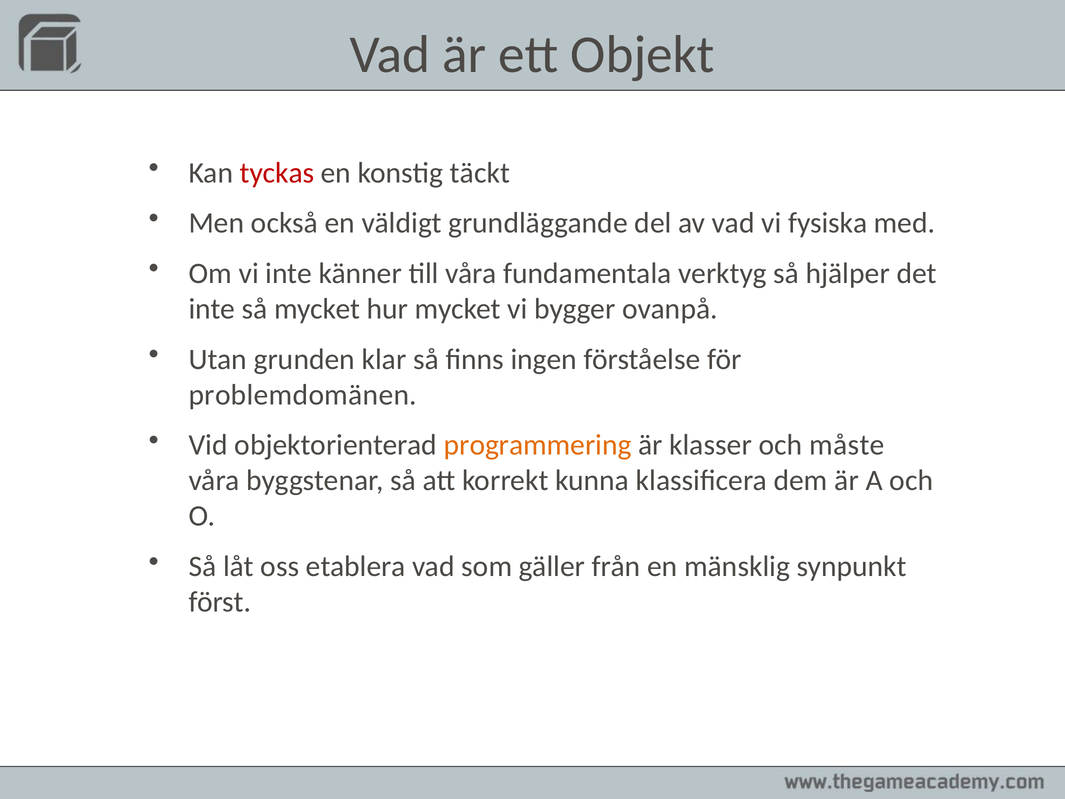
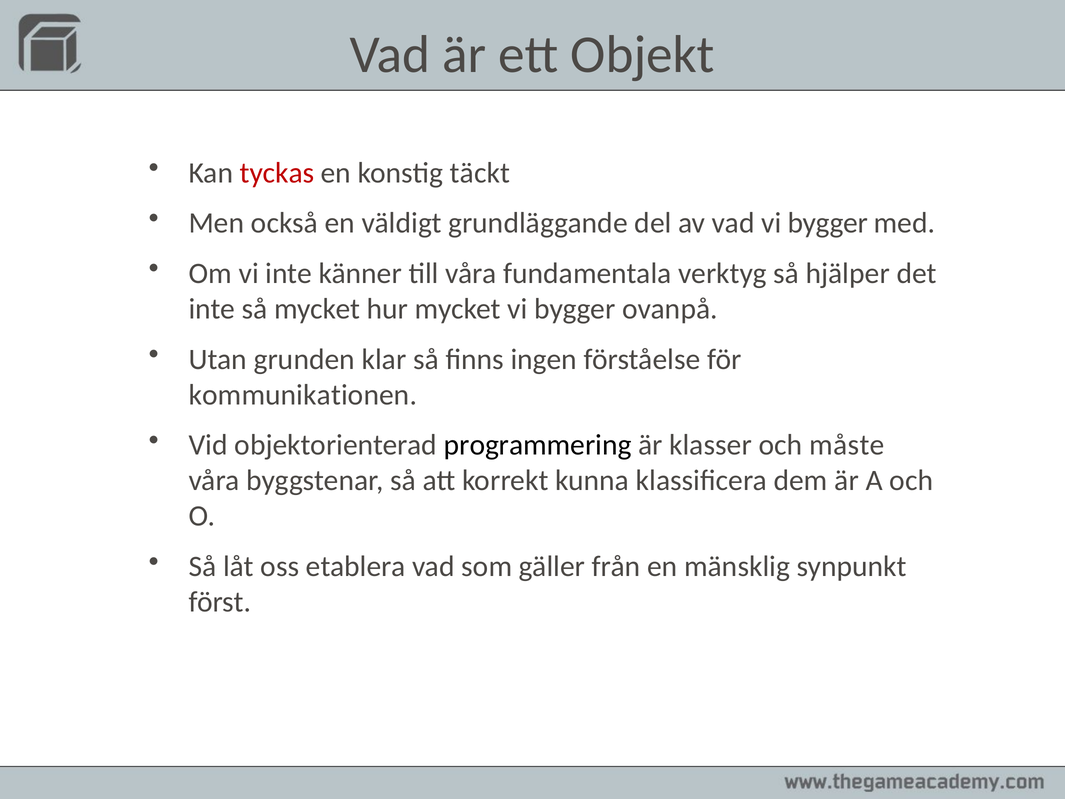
vad vi fysiska: fysiska -> bygger
problemdomänen: problemdomänen -> kommunikationen
programmering colour: orange -> black
